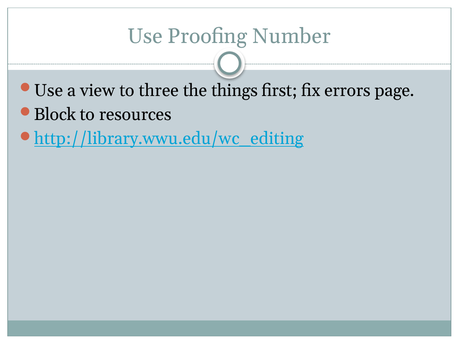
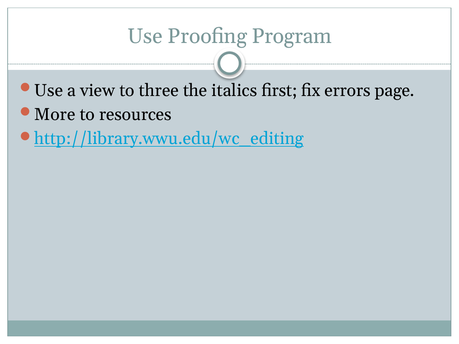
Number: Number -> Program
things: things -> italics
Block: Block -> More
